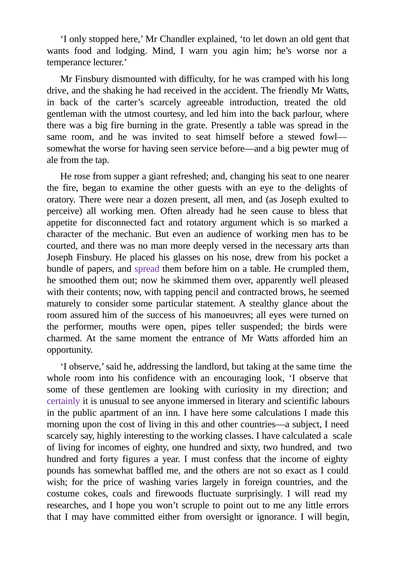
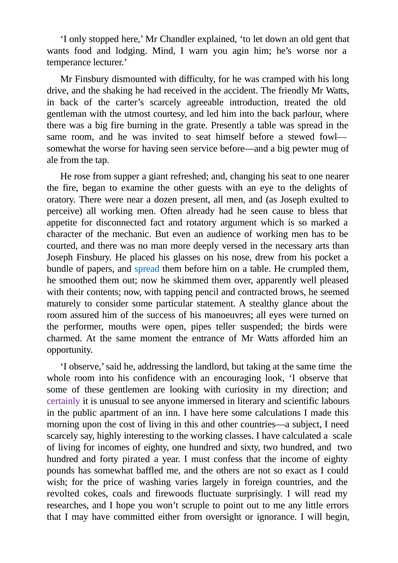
spread at (147, 269) colour: purple -> blue
figures: figures -> pirated
costume: costume -> revolted
